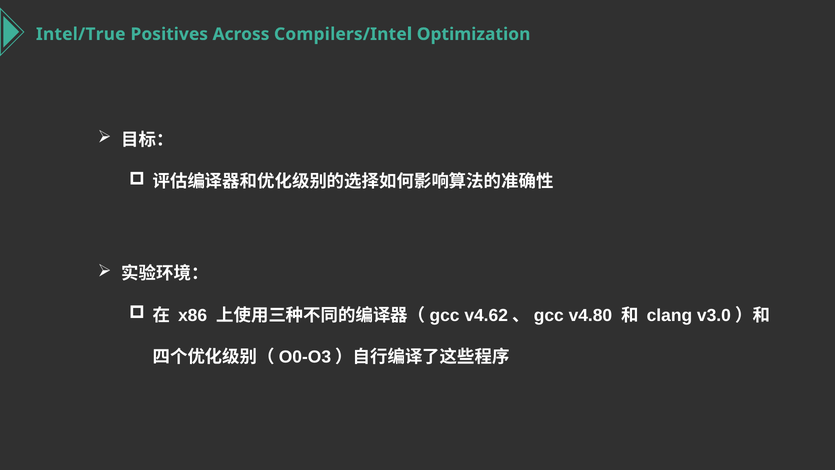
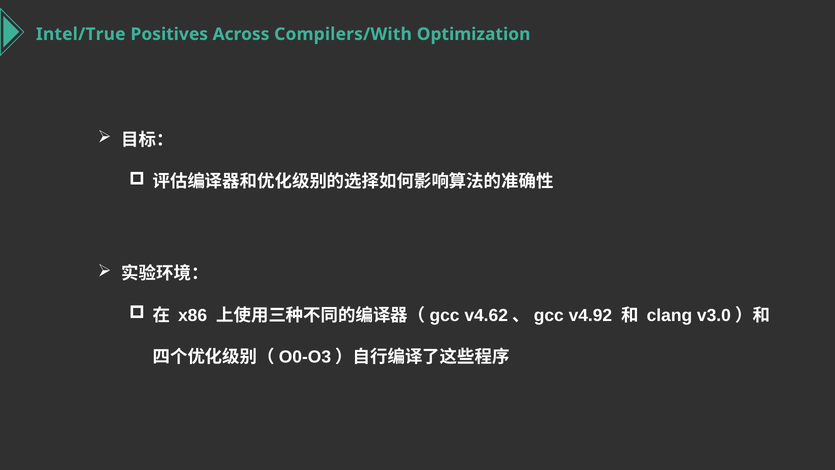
Compilers/Intel: Compilers/Intel -> Compilers/With
v4.80: v4.80 -> v4.92
